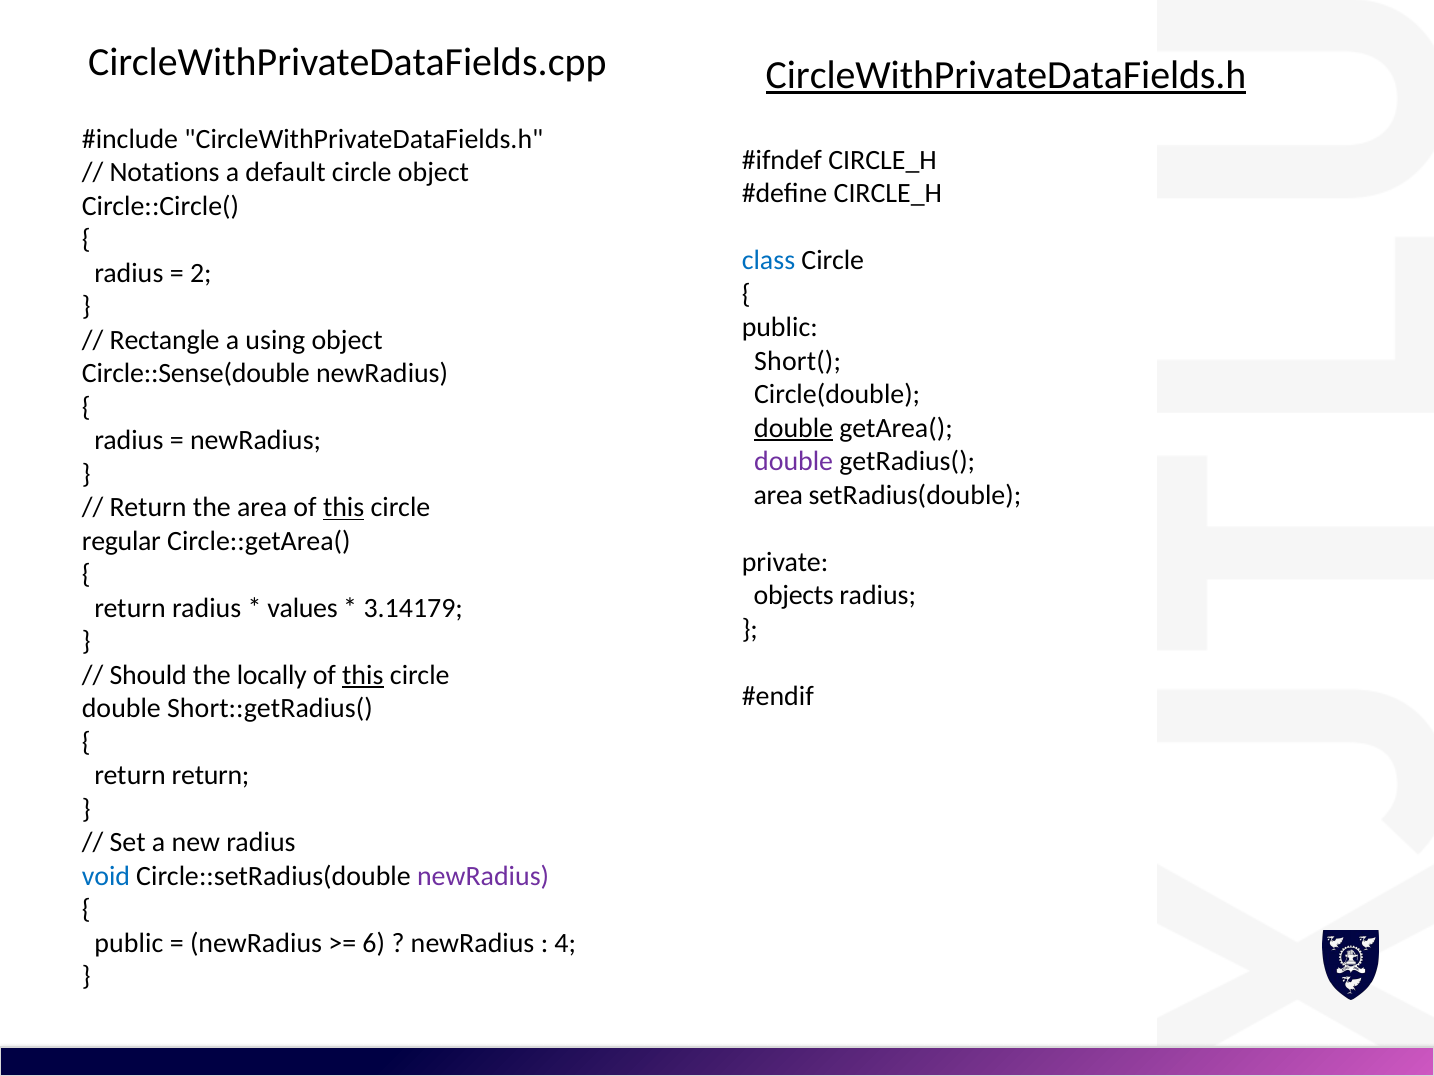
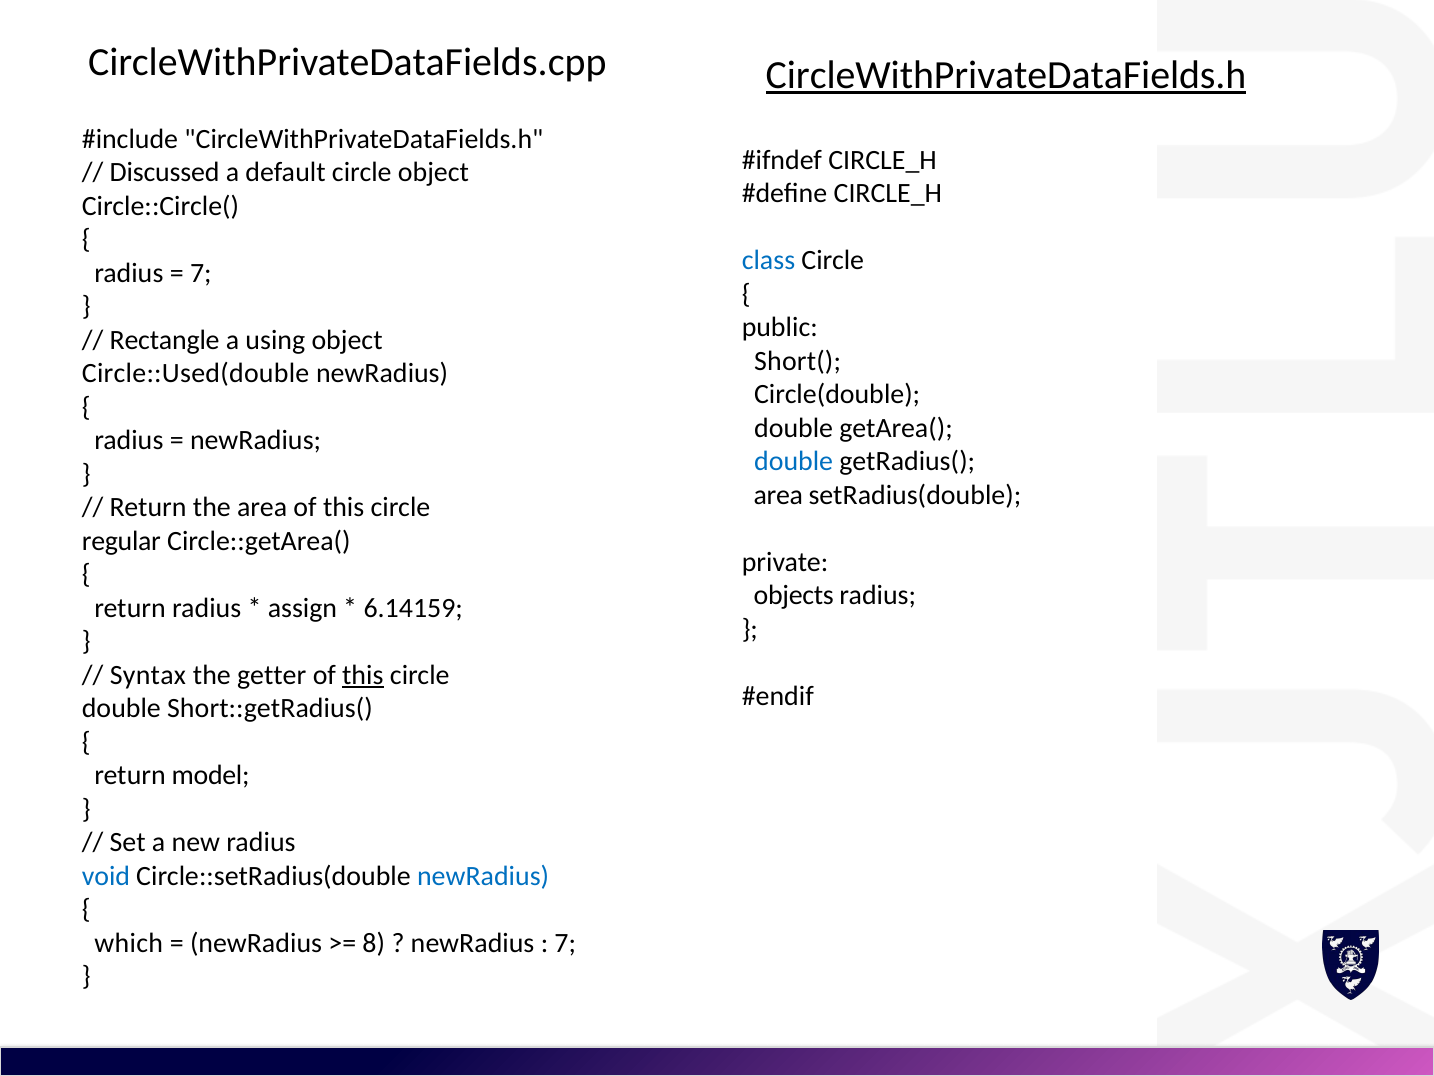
Notations: Notations -> Discussed
2 at (201, 273): 2 -> 7
Circle::Sense(double: Circle::Sense(double -> Circle::Used(double
double at (794, 428) underline: present -> none
double at (794, 461) colour: purple -> blue
this at (344, 507) underline: present -> none
values: values -> assign
3.14179: 3.14179 -> 6.14159
Should: Should -> Syntax
locally: locally -> getter
return return: return -> model
newRadius at (483, 875) colour: purple -> blue
public at (129, 942): public -> which
6: 6 -> 8
4 at (565, 942): 4 -> 7
